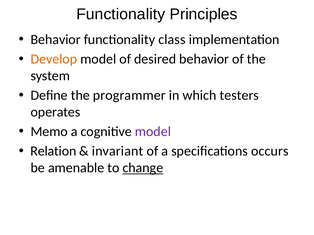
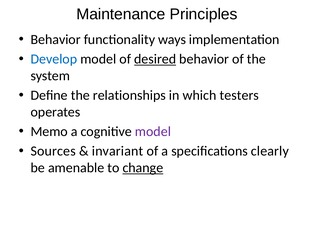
Functionality at (121, 14): Functionality -> Maintenance
class: class -> ways
Develop colour: orange -> blue
desired underline: none -> present
programmer: programmer -> relationships
Relation: Relation -> Sources
occurs: occurs -> clearly
